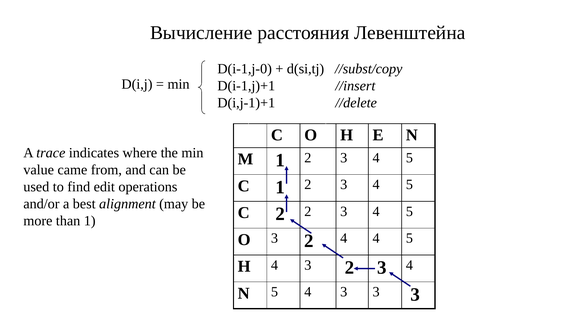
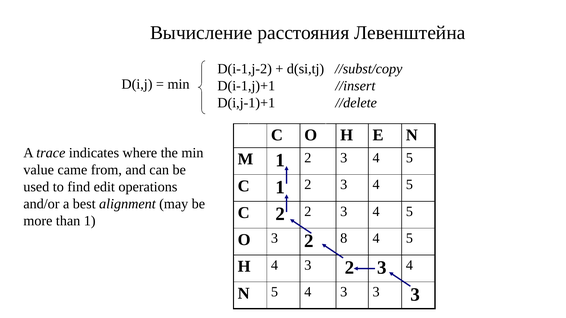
D(i-1,j-0: D(i-1,j-0 -> D(i-1,j-2
2 4: 4 -> 8
